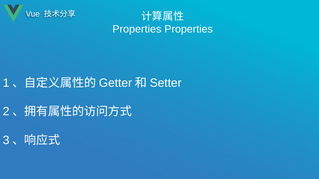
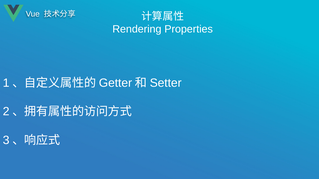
Properties at (137, 29): Properties -> Rendering
